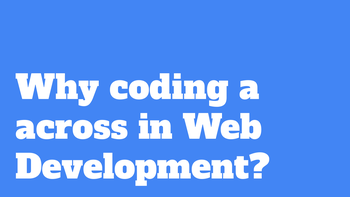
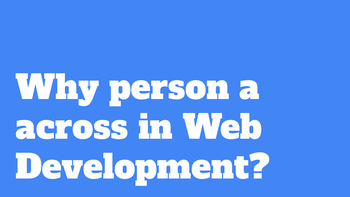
coding: coding -> person
